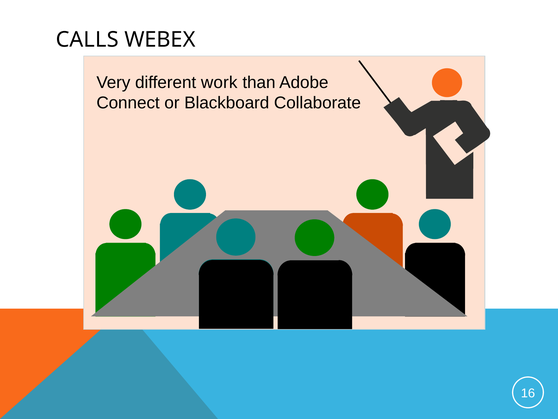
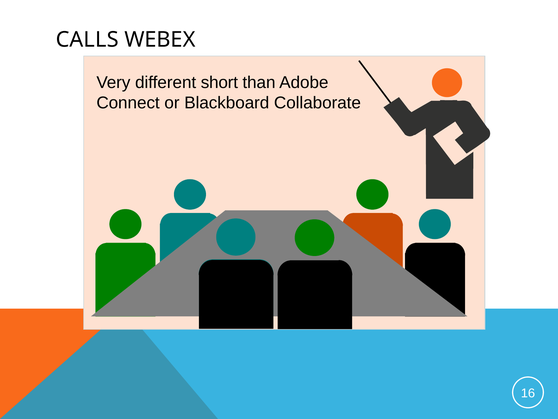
work: work -> short
